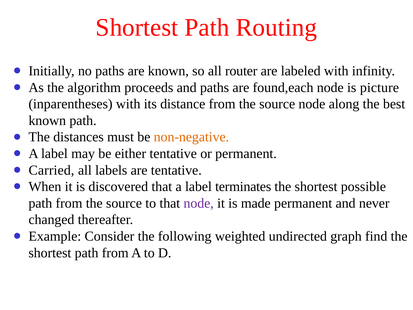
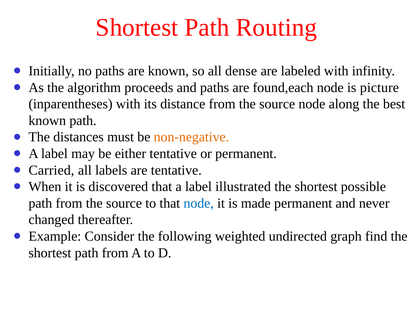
router: router -> dense
terminates: terminates -> illustrated
node at (199, 203) colour: purple -> blue
